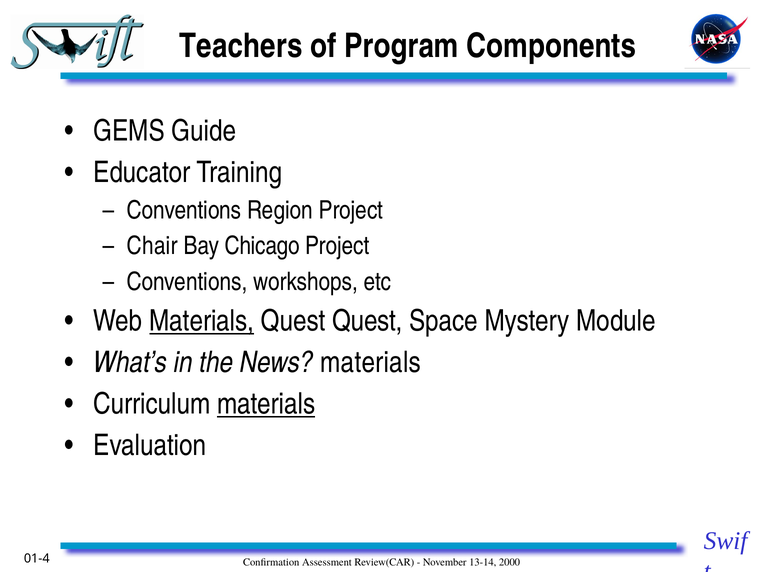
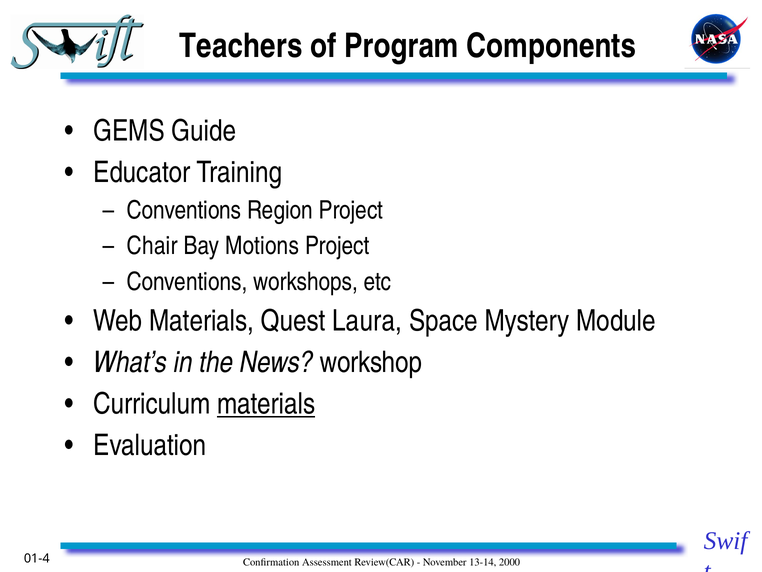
Chicago: Chicago -> Motions
Materials at (202, 321) underline: present -> none
Quest Quest: Quest -> Laura
News materials: materials -> workshop
